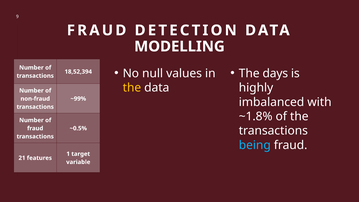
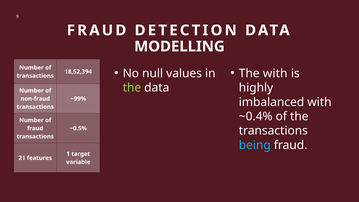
The days: days -> with
the at (132, 88) colour: yellow -> light green
~1.8%: ~1.8% -> ~0.4%
